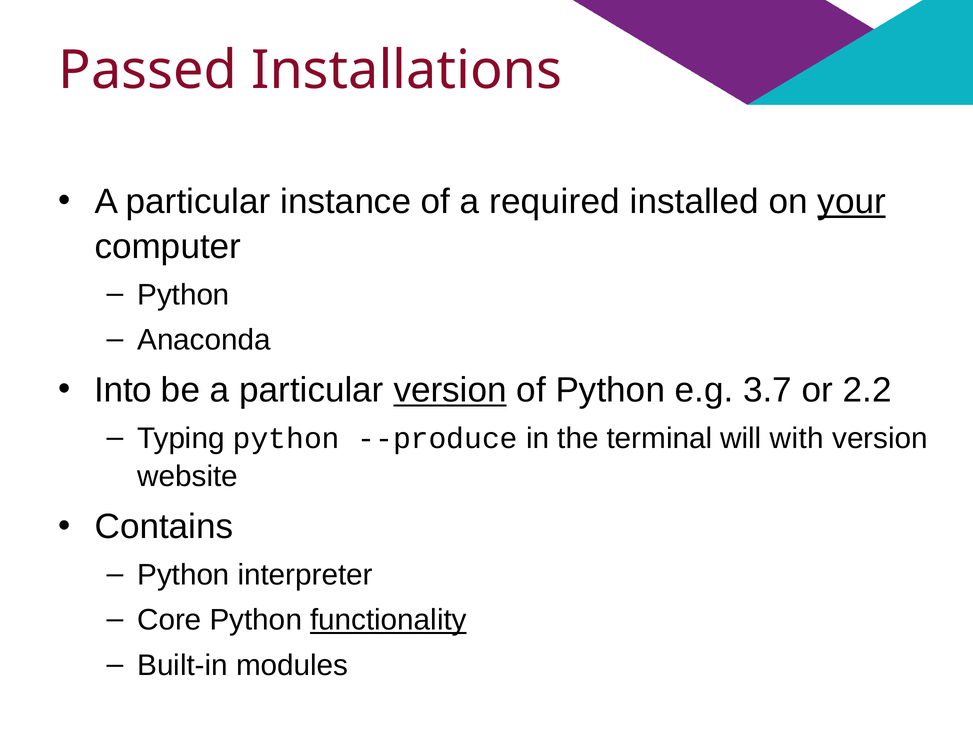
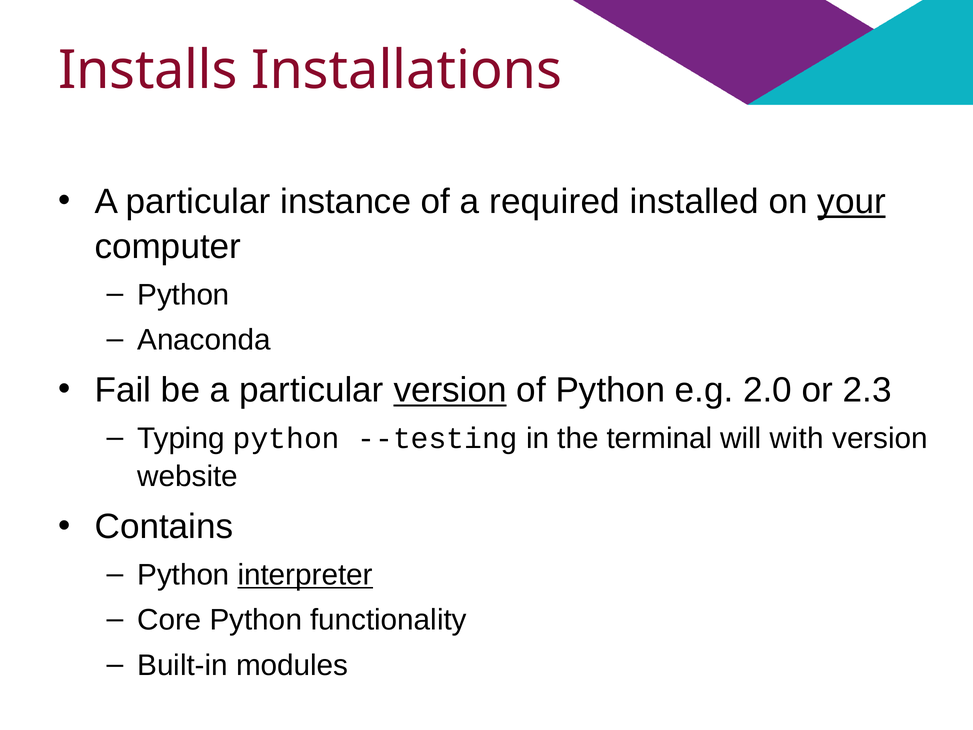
Passed: Passed -> Installs
Into: Into -> Fail
3.7: 3.7 -> 2.0
2.2: 2.2 -> 2.3
--produce: --produce -> --testing
interpreter underline: none -> present
functionality underline: present -> none
